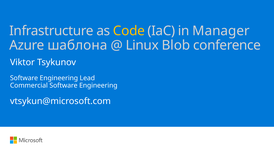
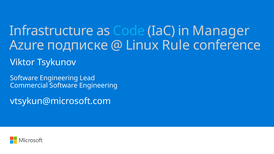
Code colour: yellow -> light blue
шаблона: шаблона -> подписке
Blob: Blob -> Rule
